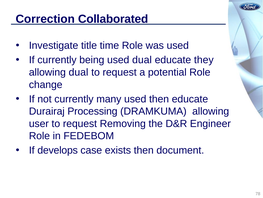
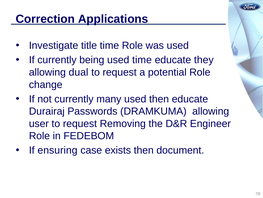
Collaborated: Collaborated -> Applications
used dual: dual -> time
Processing: Processing -> Passwords
develops: develops -> ensuring
